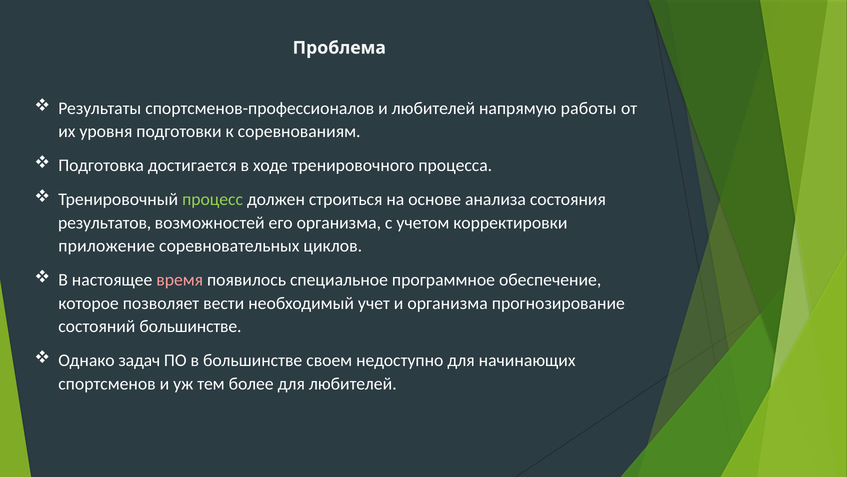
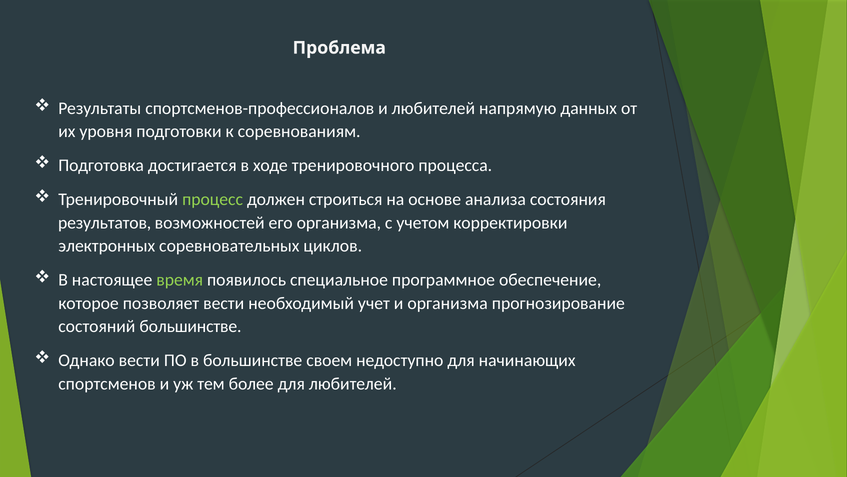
работы: работы -> данных
приложение: приложение -> электронных
время colour: pink -> light green
Однако задач: задач -> вести
